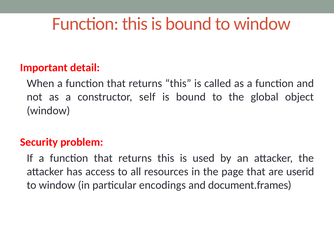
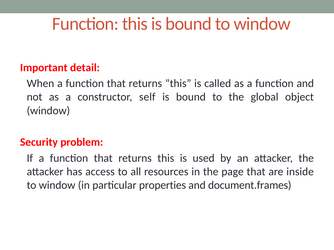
userid: userid -> inside
encodings: encodings -> properties
